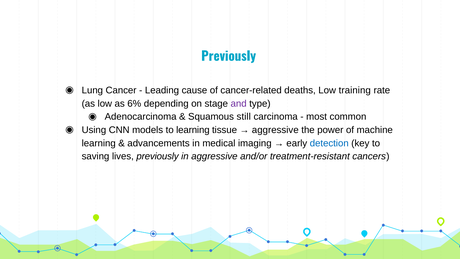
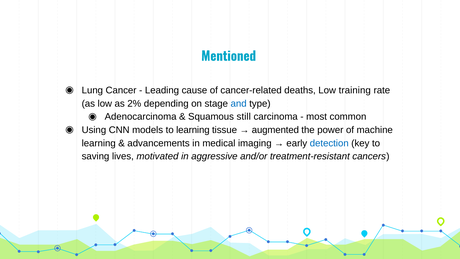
Previously at (229, 57): Previously -> Mentioned
6%: 6% -> 2%
and colour: purple -> blue
aggressive at (275, 130): aggressive -> augmented
lives previously: previously -> motivated
